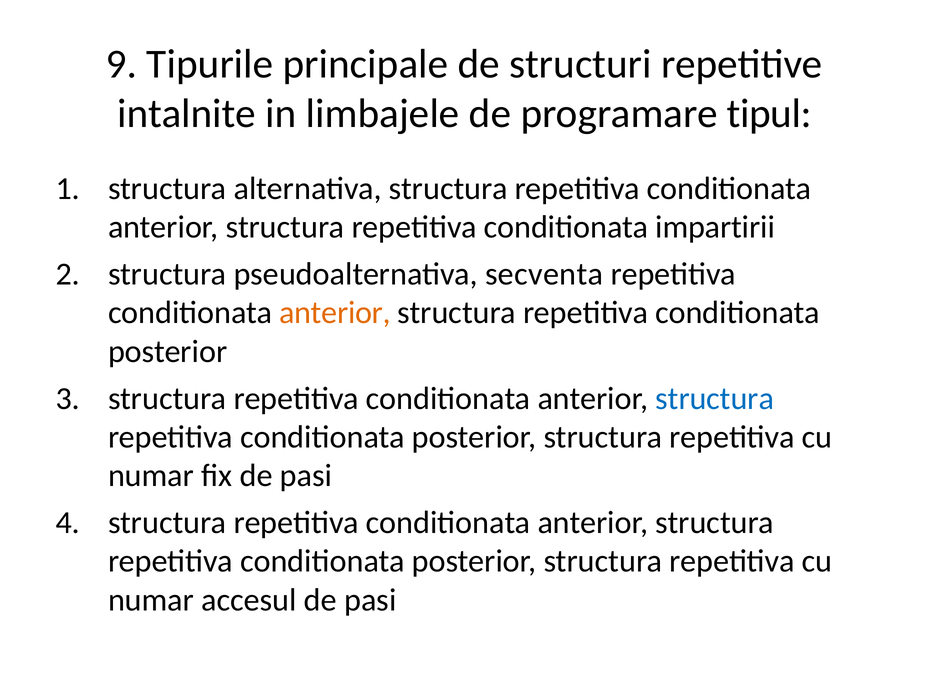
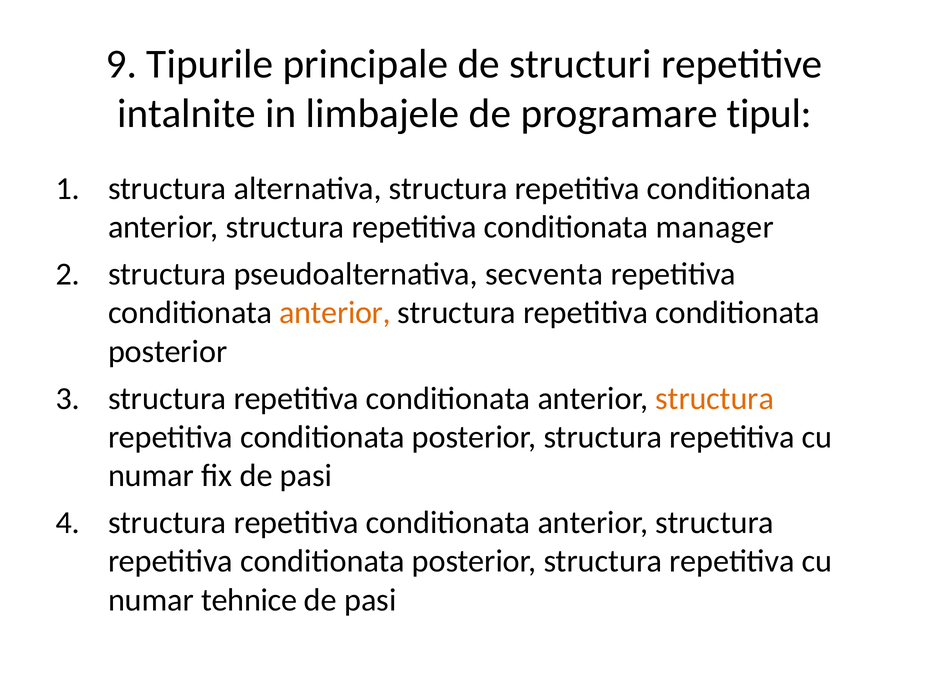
impartirii: impartirii -> manager
structura at (715, 399) colour: blue -> orange
accesul: accesul -> tehnice
